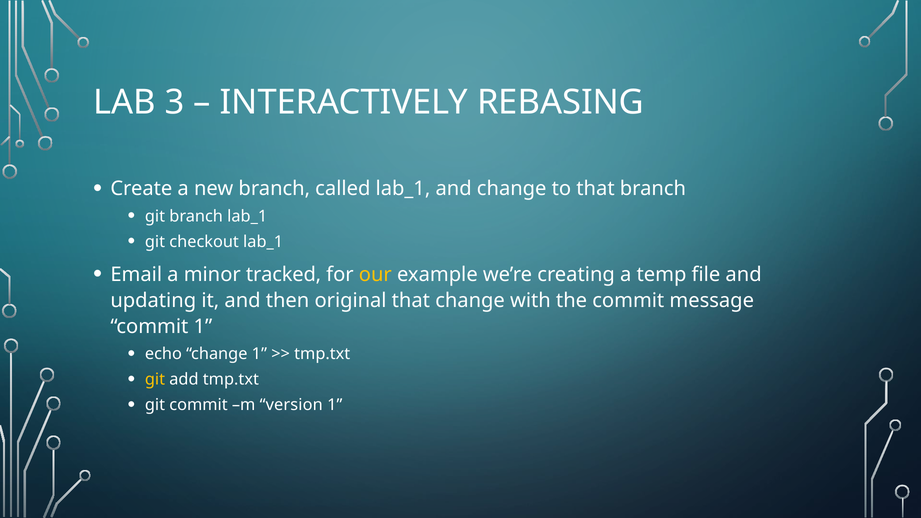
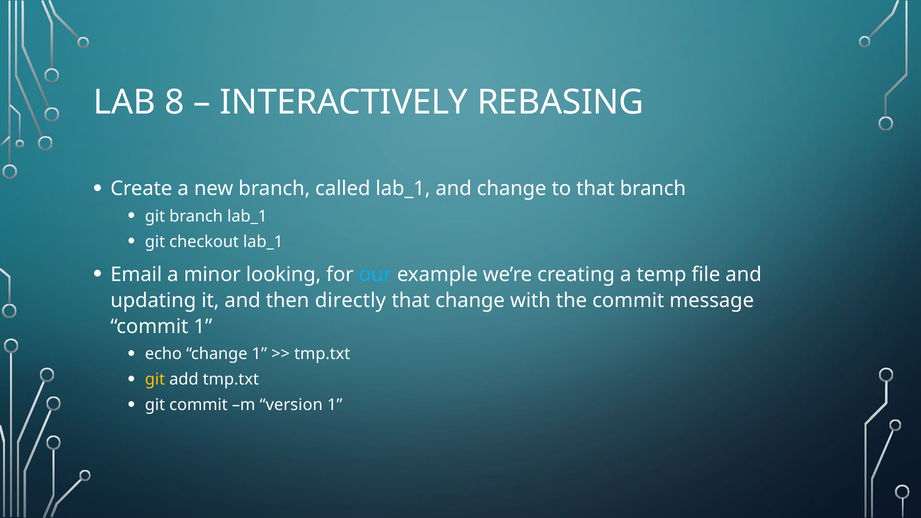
3: 3 -> 8
tracked: tracked -> looking
our colour: yellow -> light blue
original: original -> directly
